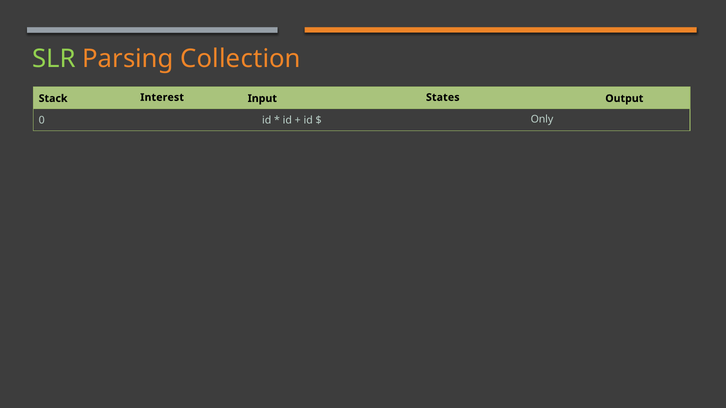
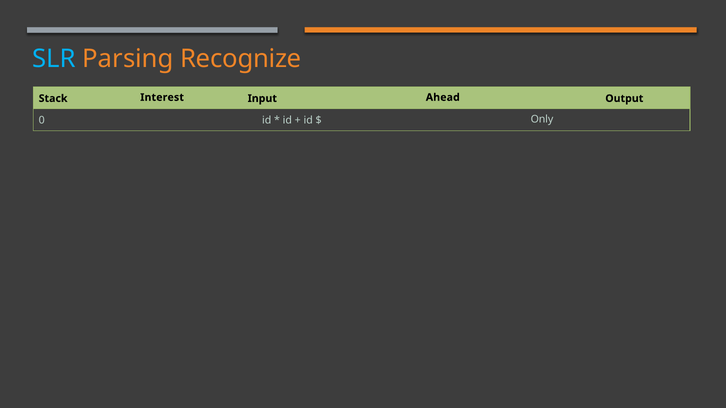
SLR colour: light green -> light blue
Collection: Collection -> Recognize
States: States -> Ahead
